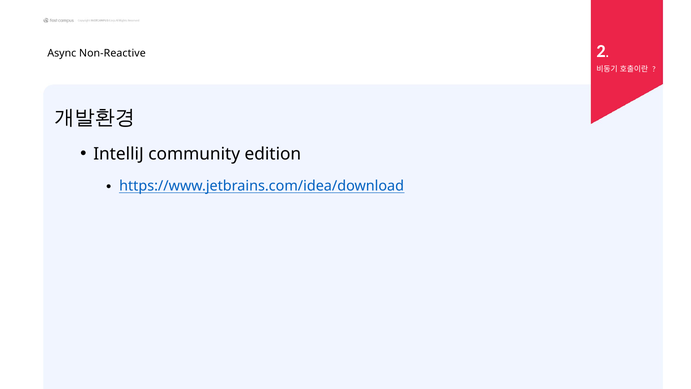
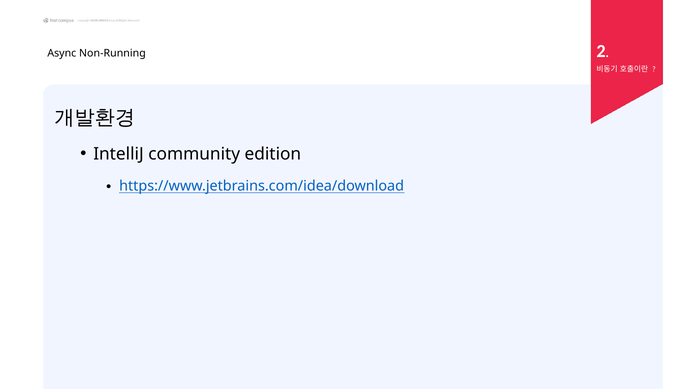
Non-Reactive: Non-Reactive -> Non-Running
